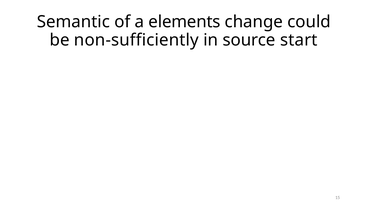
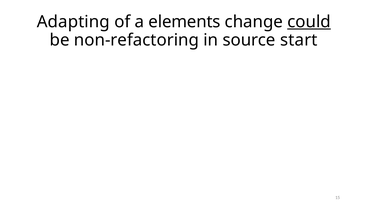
Semantic: Semantic -> Adapting
could underline: none -> present
non-sufficiently: non-sufficiently -> non-refactoring
